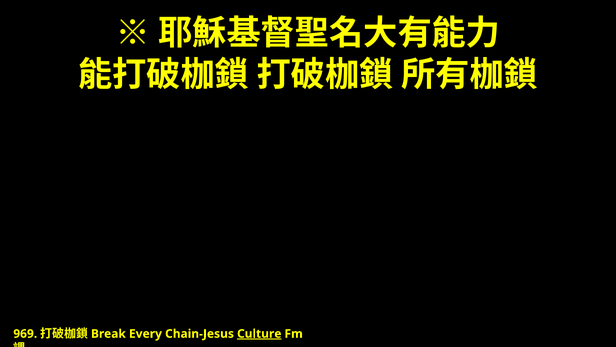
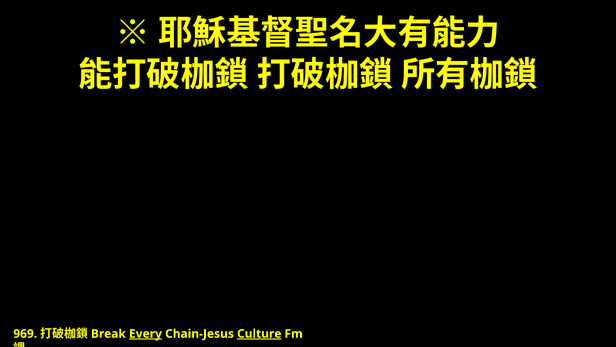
Every underline: none -> present
